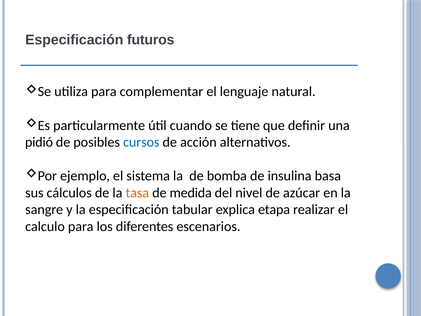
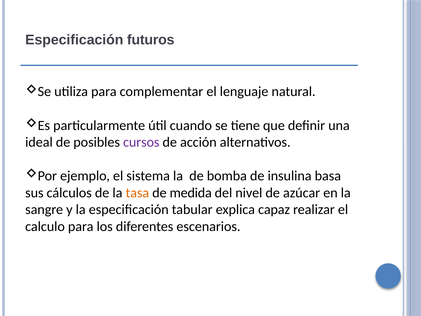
pidió: pidió -> ideal
cursos colour: blue -> purple
etapa: etapa -> capaz
